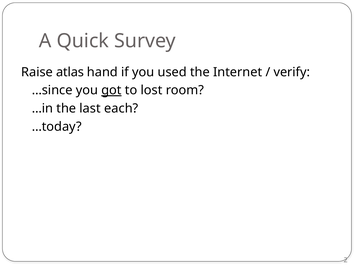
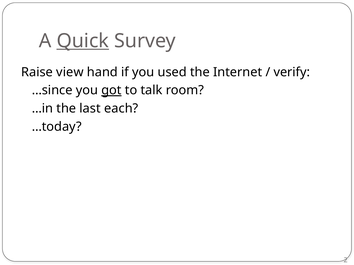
Quick underline: none -> present
atlas: atlas -> view
lost: lost -> talk
